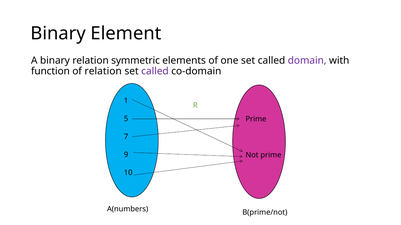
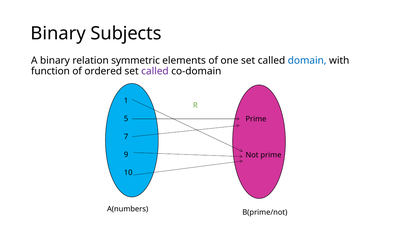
Element: Element -> Subjects
domain colour: purple -> blue
of relation: relation -> ordered
